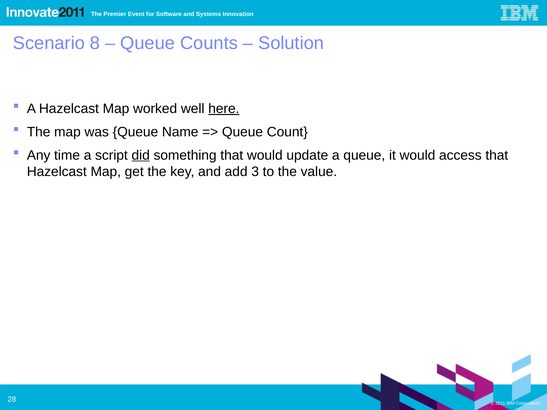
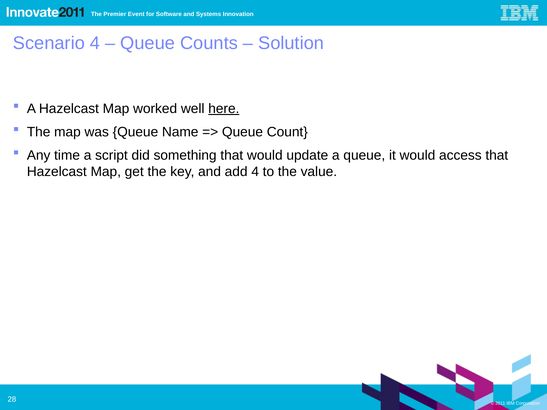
Scenario 8: 8 -> 4
did underline: present -> none
add 3: 3 -> 4
